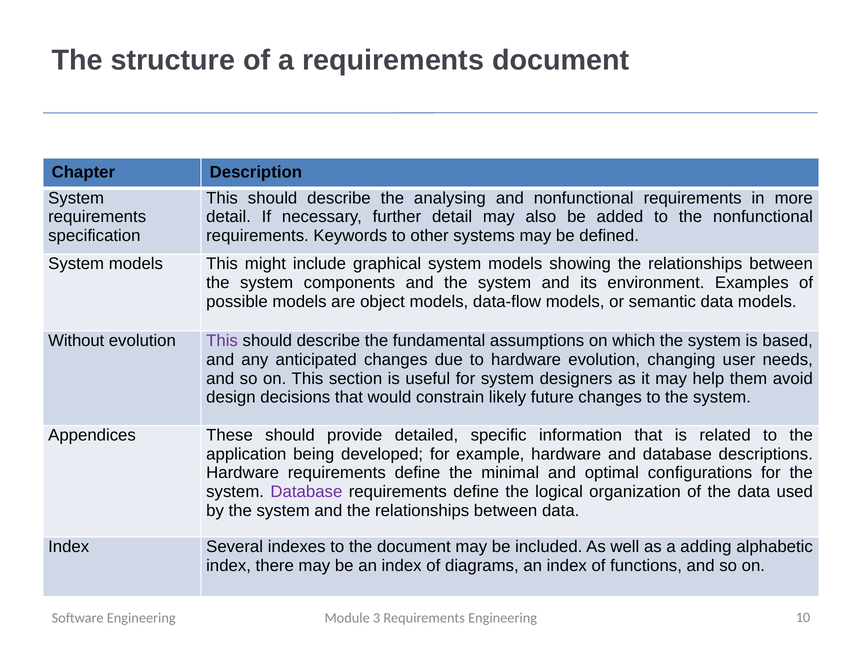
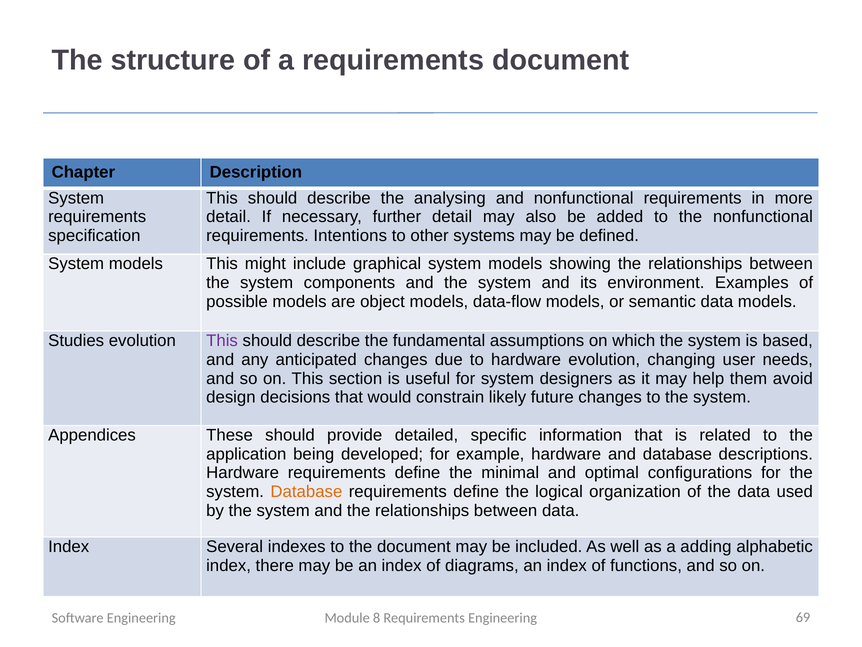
Keywords: Keywords -> Intentions
Without: Without -> Studies
Database at (306, 491) colour: purple -> orange
3: 3 -> 8
10: 10 -> 69
